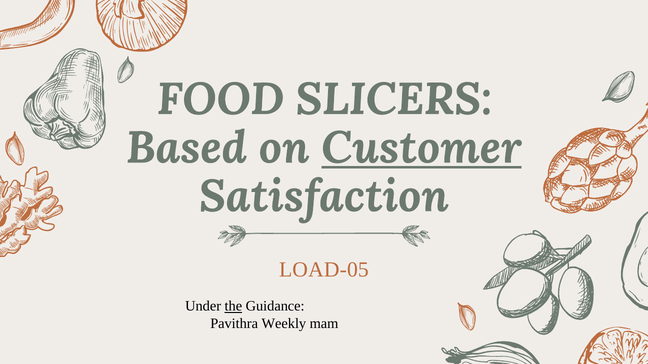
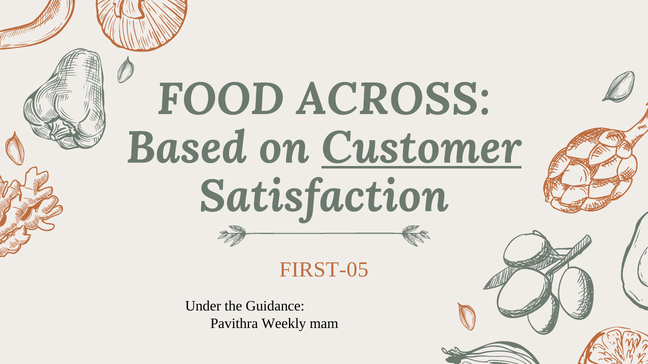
SLICERS: SLICERS -> ACROSS
LOAD-05: LOAD-05 -> FIRST-05
the underline: present -> none
